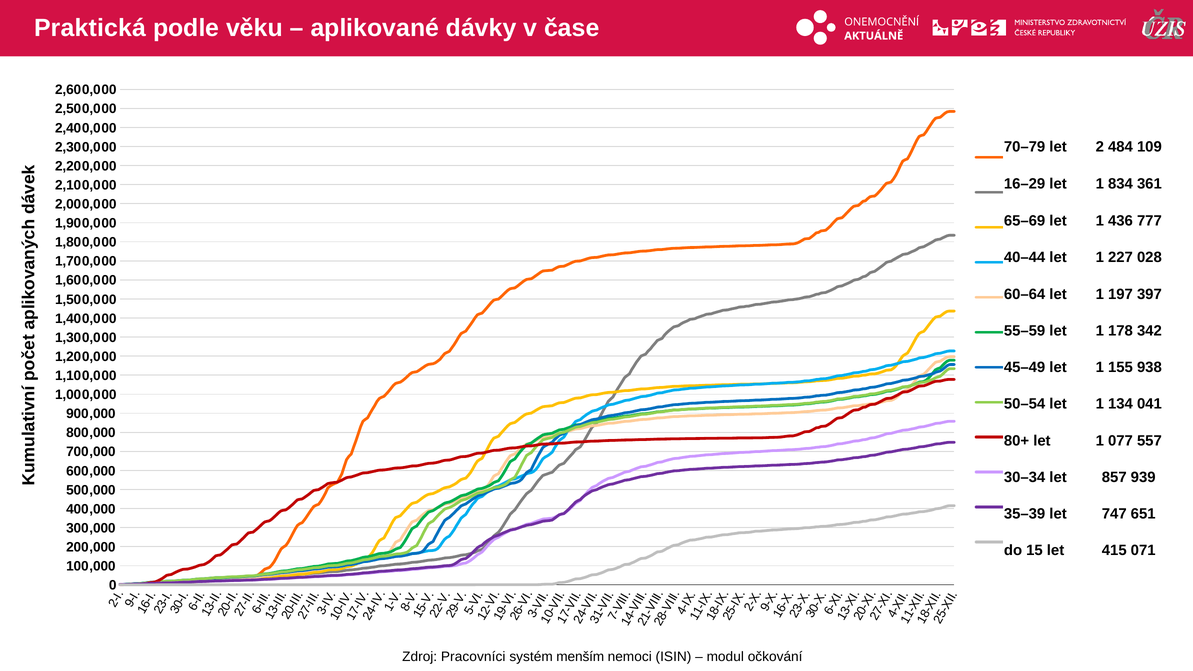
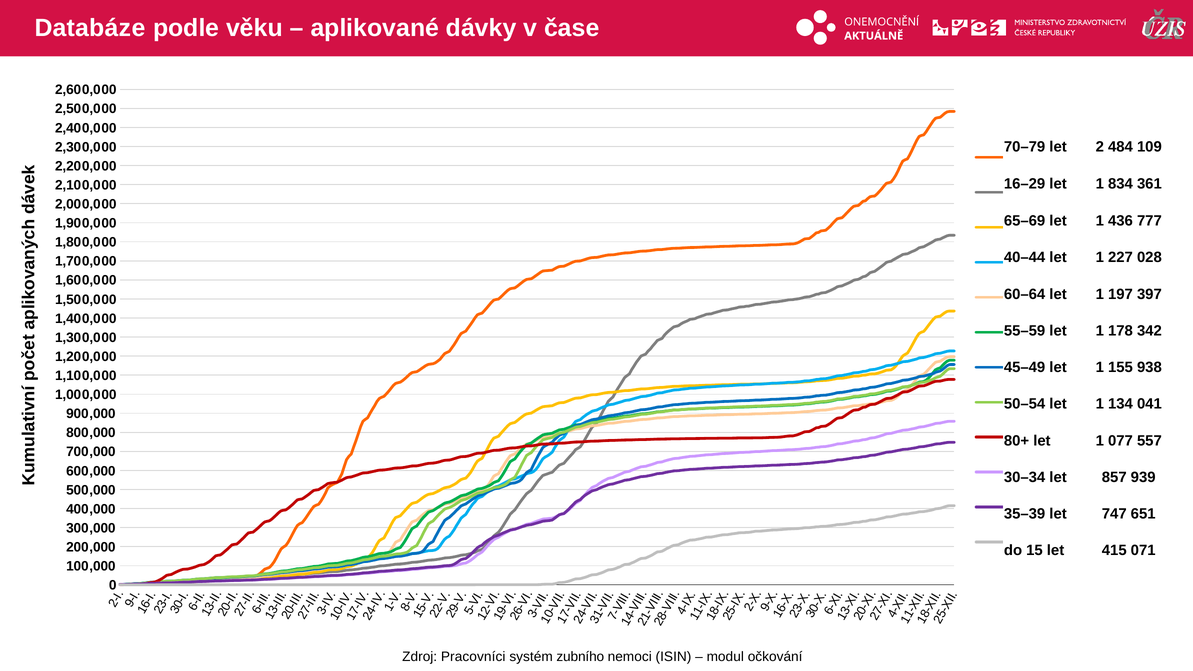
Praktická: Praktická -> Databáze
menším: menším -> zubního
